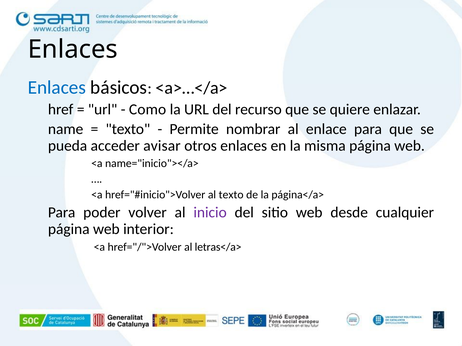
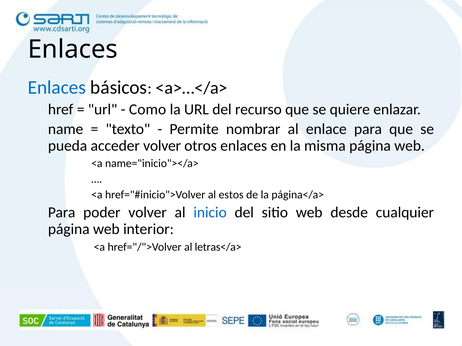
acceder avisar: avisar -> volver
al texto: texto -> estos
inicio colour: purple -> blue
